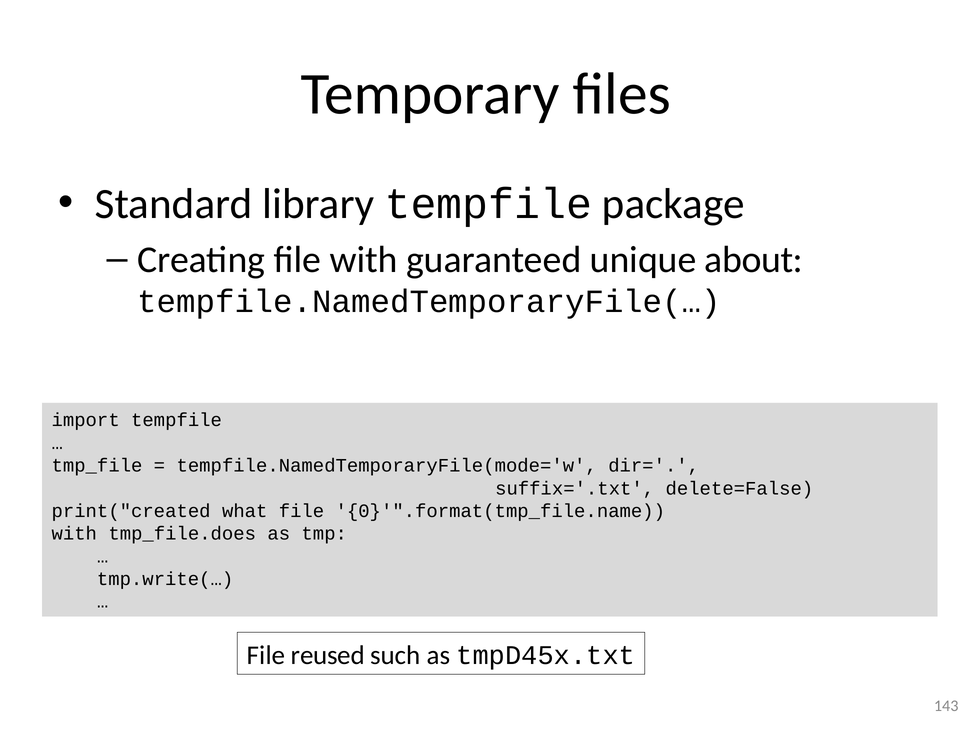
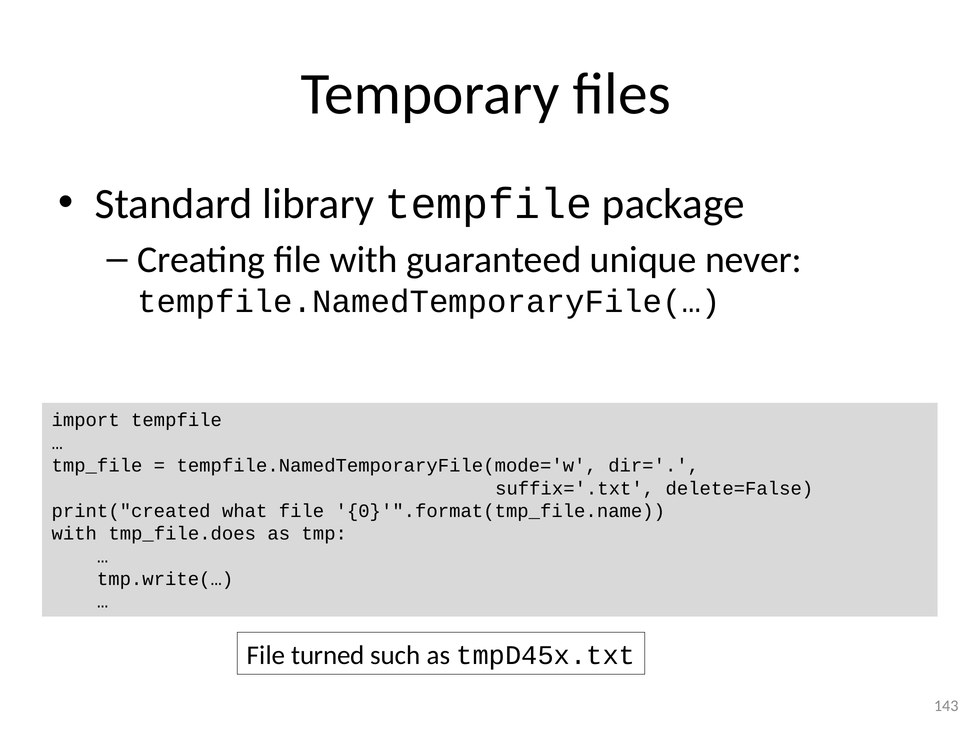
about: about -> never
reused: reused -> turned
